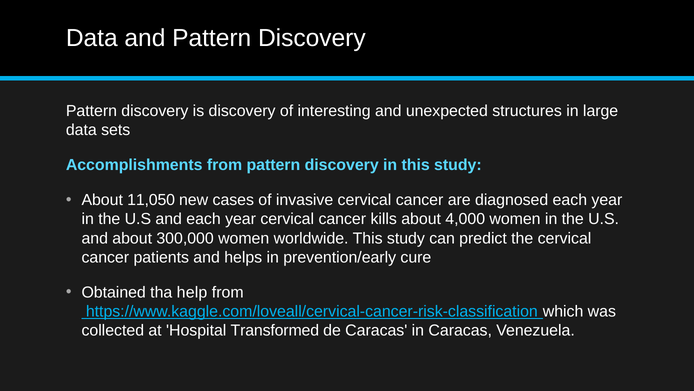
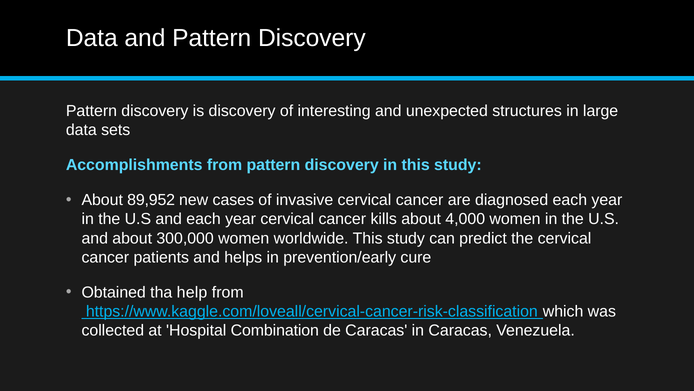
11,050: 11,050 -> 89,952
Transformed: Transformed -> Combination
